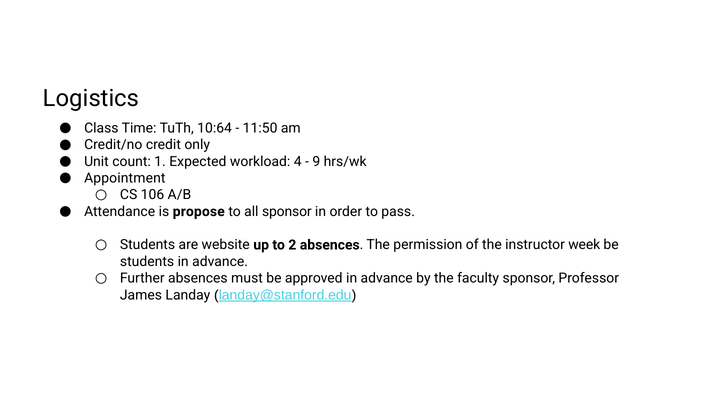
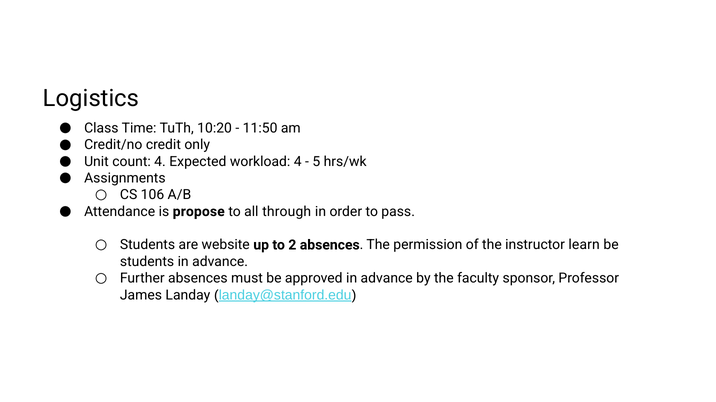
10:64: 10:64 -> 10:20
count 1: 1 -> 4
9: 9 -> 5
Appointment: Appointment -> Assignments
all sponsor: sponsor -> through
week: week -> learn
